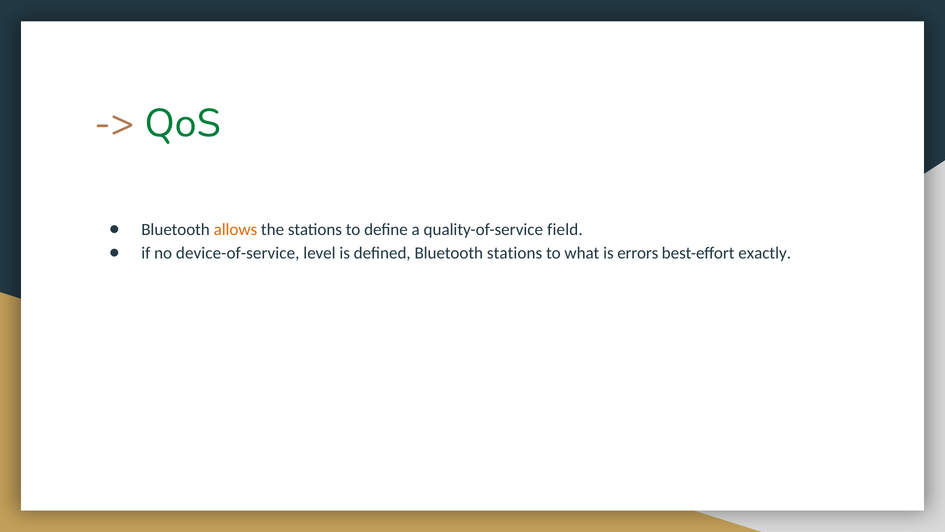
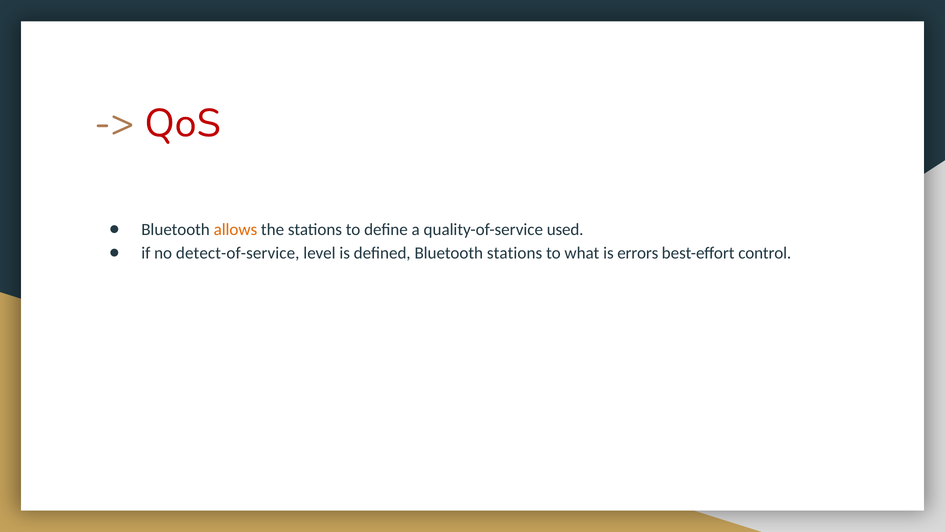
QoS colour: green -> red
field: field -> used
device-of-service: device-of-service -> detect-of-service
exactly: exactly -> control
